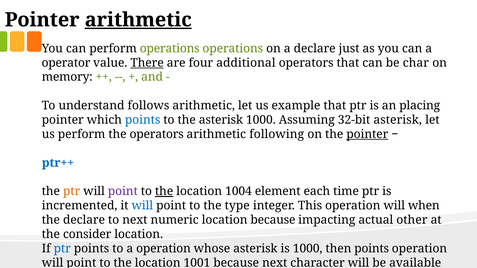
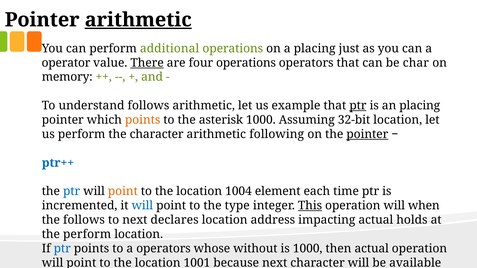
perform operations: operations -> additional
a declare: declare -> placing
four additional: additional -> operations
ptr at (358, 106) underline: none -> present
points at (143, 120) colour: blue -> orange
32-bit asterisk: asterisk -> location
the operators: operators -> character
ptr at (72, 192) colour: orange -> blue
point at (123, 192) colour: purple -> orange
the at (164, 192) underline: present -> none
This underline: none -> present
the declare: declare -> follows
numeric: numeric -> declares
location because: because -> address
other: other -> holds
the consider: consider -> perform
a operation: operation -> operators
whose asterisk: asterisk -> without
then points: points -> actual
